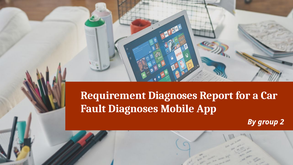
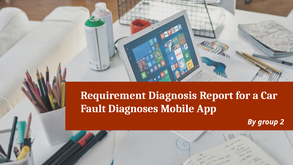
Requirement Diagnoses: Diagnoses -> Diagnosis
